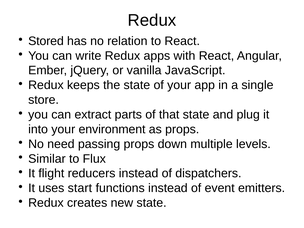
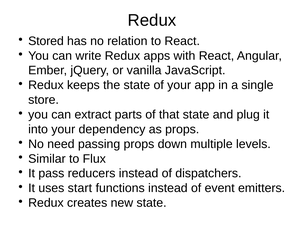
environment: environment -> dependency
flight: flight -> pass
